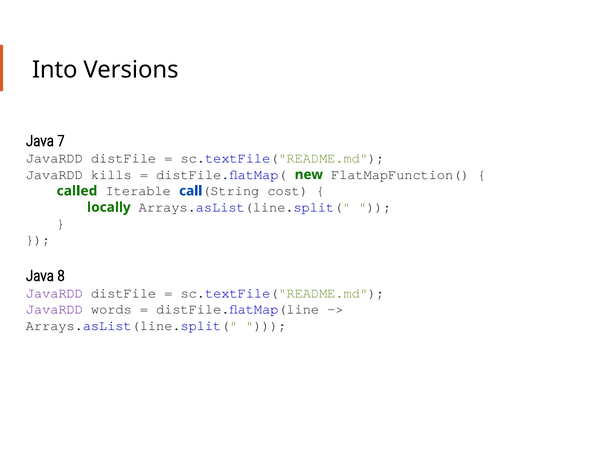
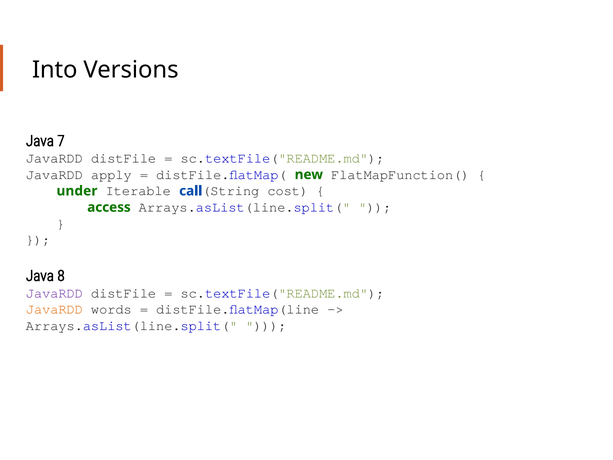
kills: kills -> apply
called: called -> under
locally: locally -> access
JavaRDD at (54, 309) colour: purple -> orange
